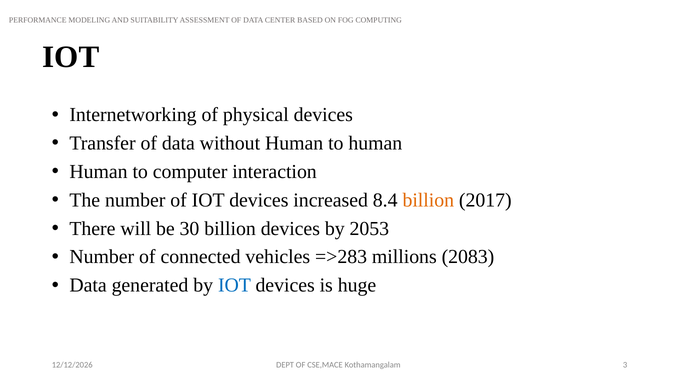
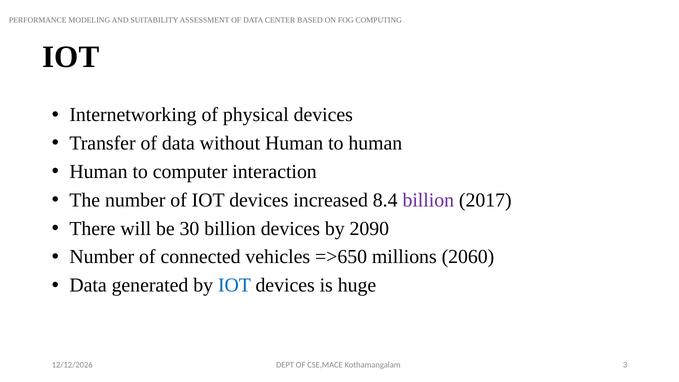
billion at (428, 200) colour: orange -> purple
2053: 2053 -> 2090
=>283: =>283 -> =>650
2083: 2083 -> 2060
